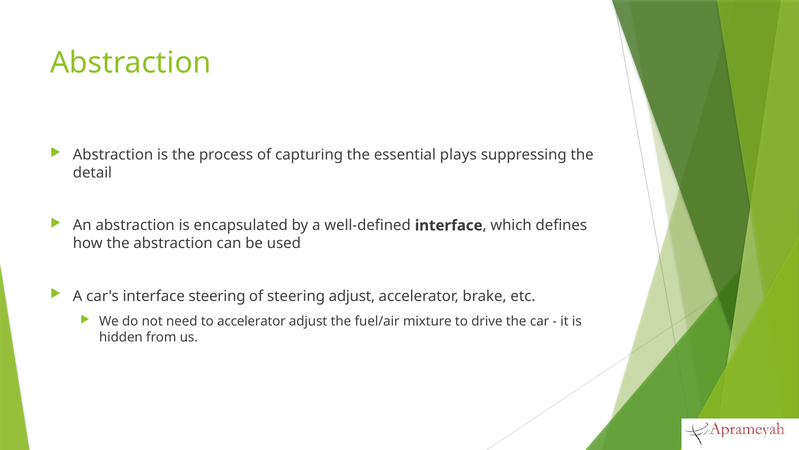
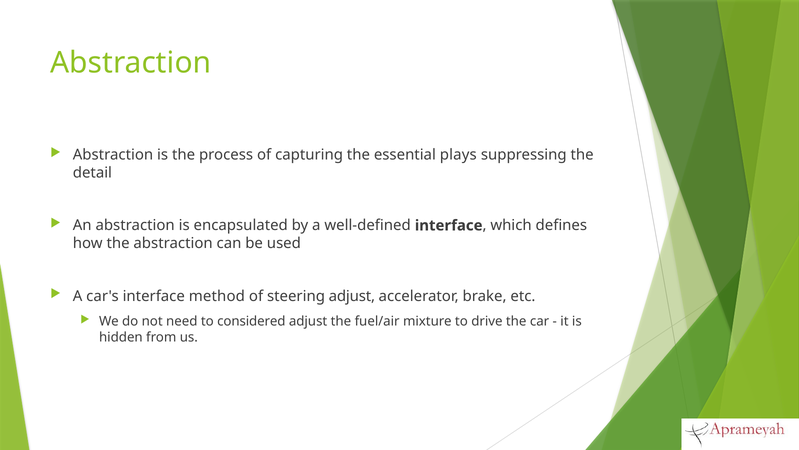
interface steering: steering -> method
to accelerator: accelerator -> considered
